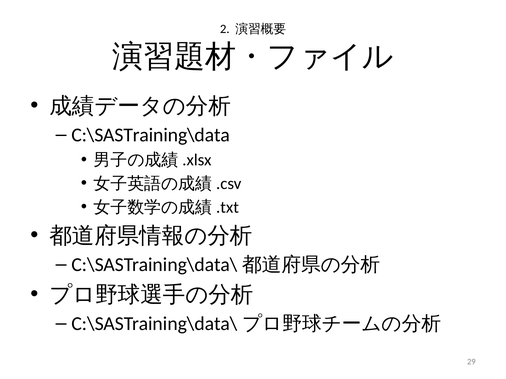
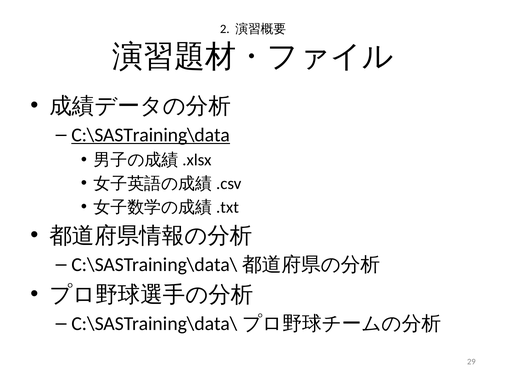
C:\SASTraining\data underline: none -> present
